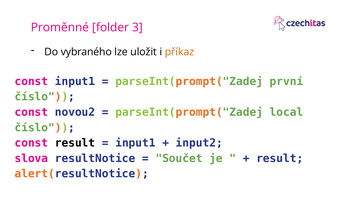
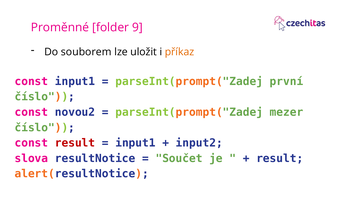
3: 3 -> 9
vybraného: vybraného -> souborem
local: local -> mezer
result at (75, 143) colour: black -> red
